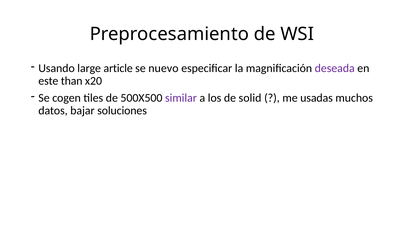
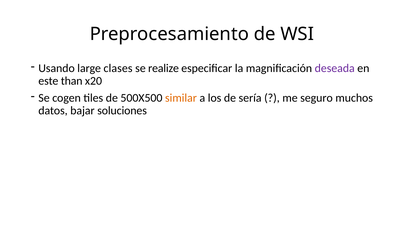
article: article -> clases
nuevo: nuevo -> realize
similar colour: purple -> orange
solid: solid -> sería
usadas: usadas -> seguro
